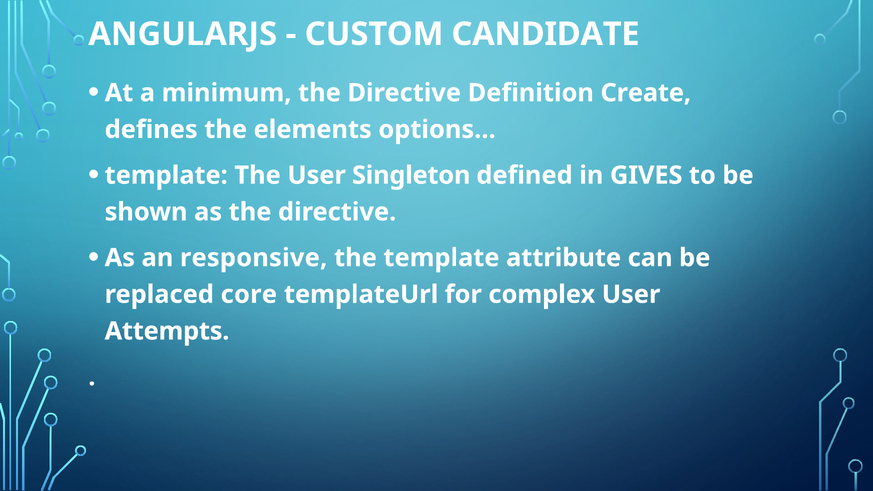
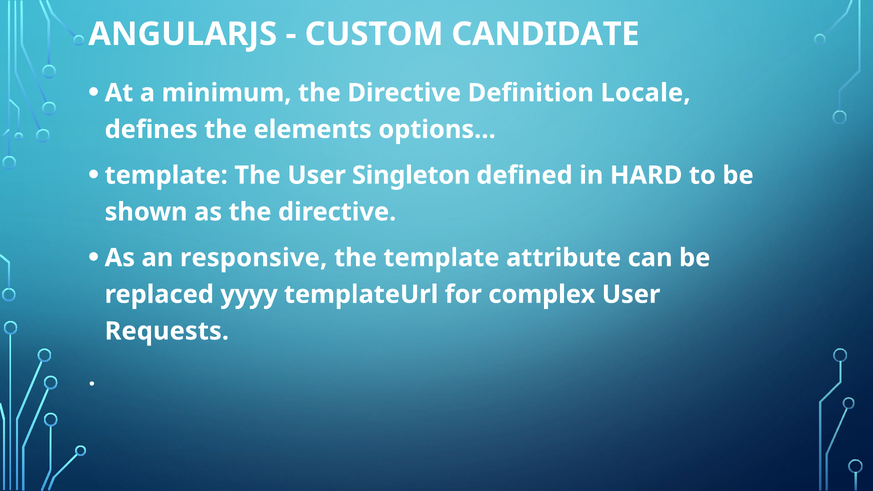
Create: Create -> Locale
GIVES: GIVES -> HARD
core: core -> yyyy
Attempts: Attempts -> Requests
